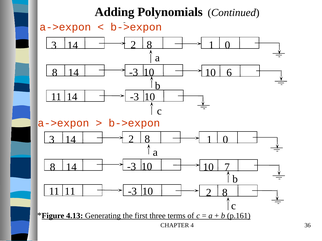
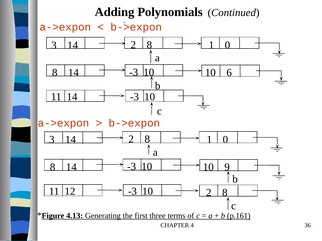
7: 7 -> 9
11 11: 11 -> 12
